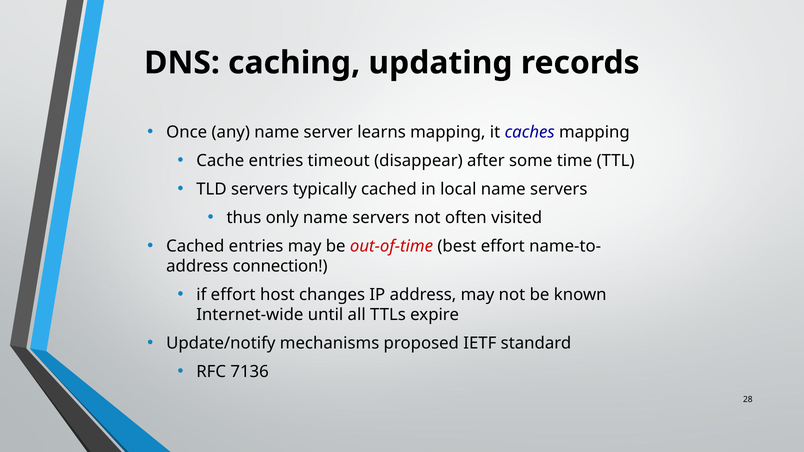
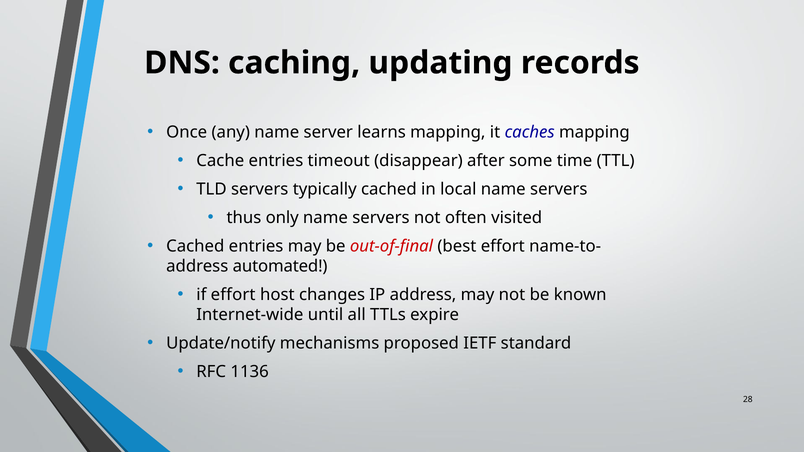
out-of-time: out-of-time -> out-of-final
connection: connection -> automated
7136: 7136 -> 1136
